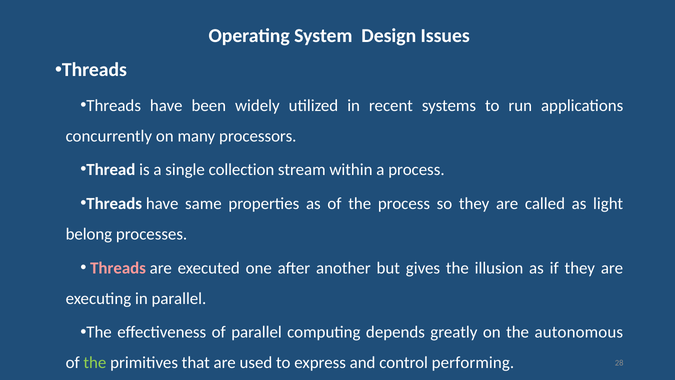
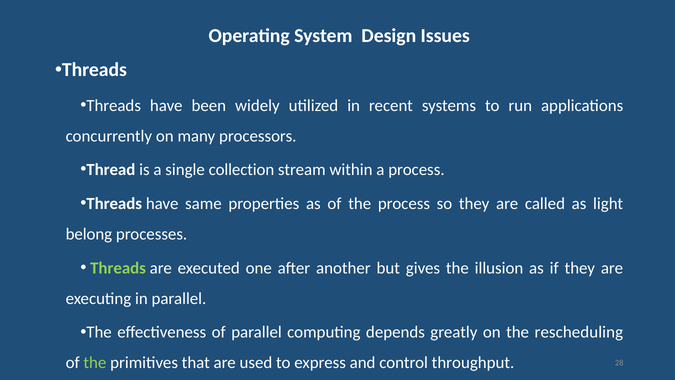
Threads at (118, 268) colour: pink -> light green
autonomous: autonomous -> rescheduling
performing: performing -> throughput
